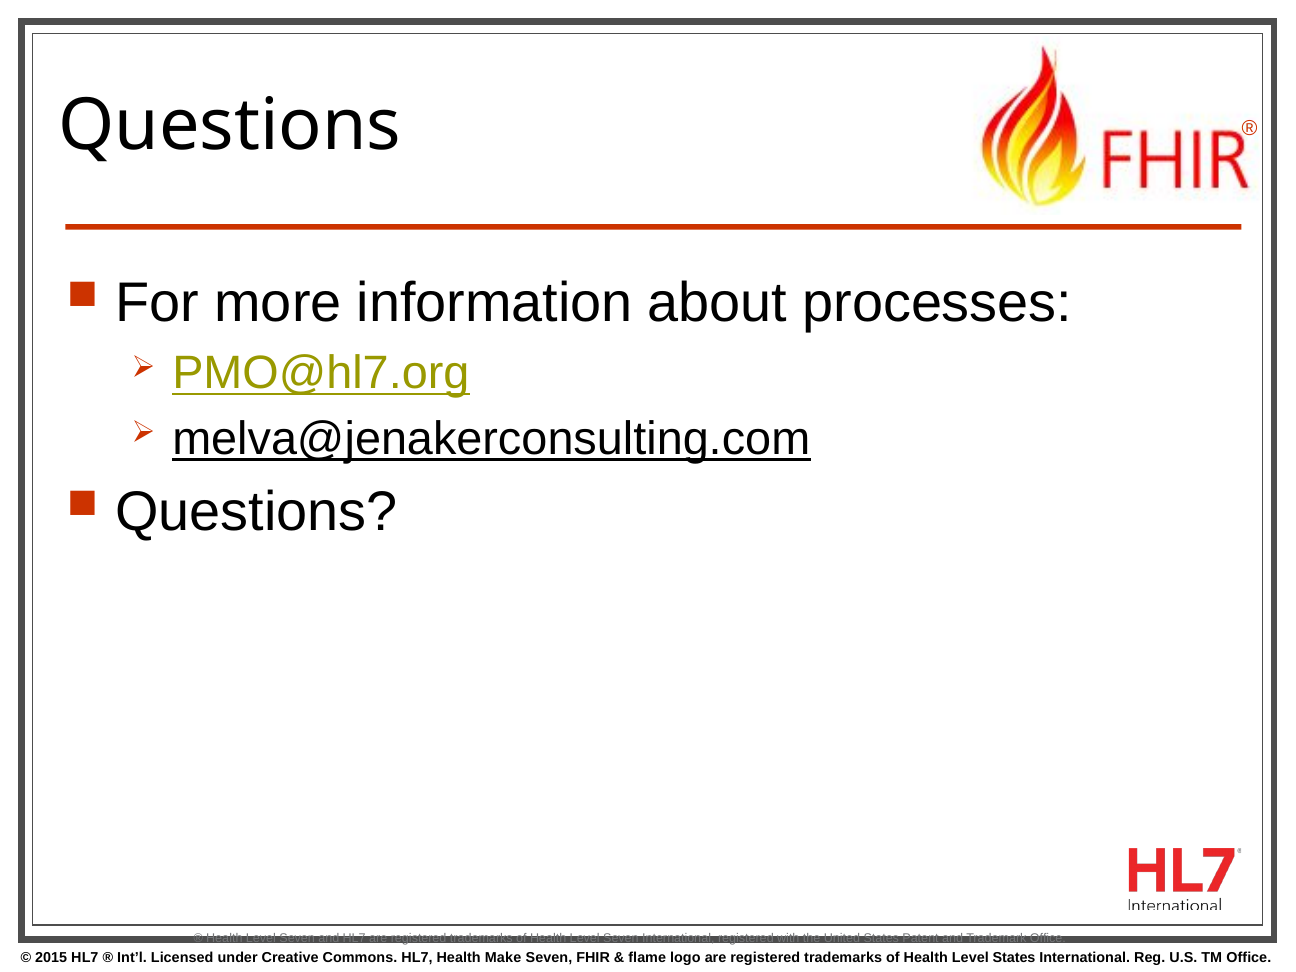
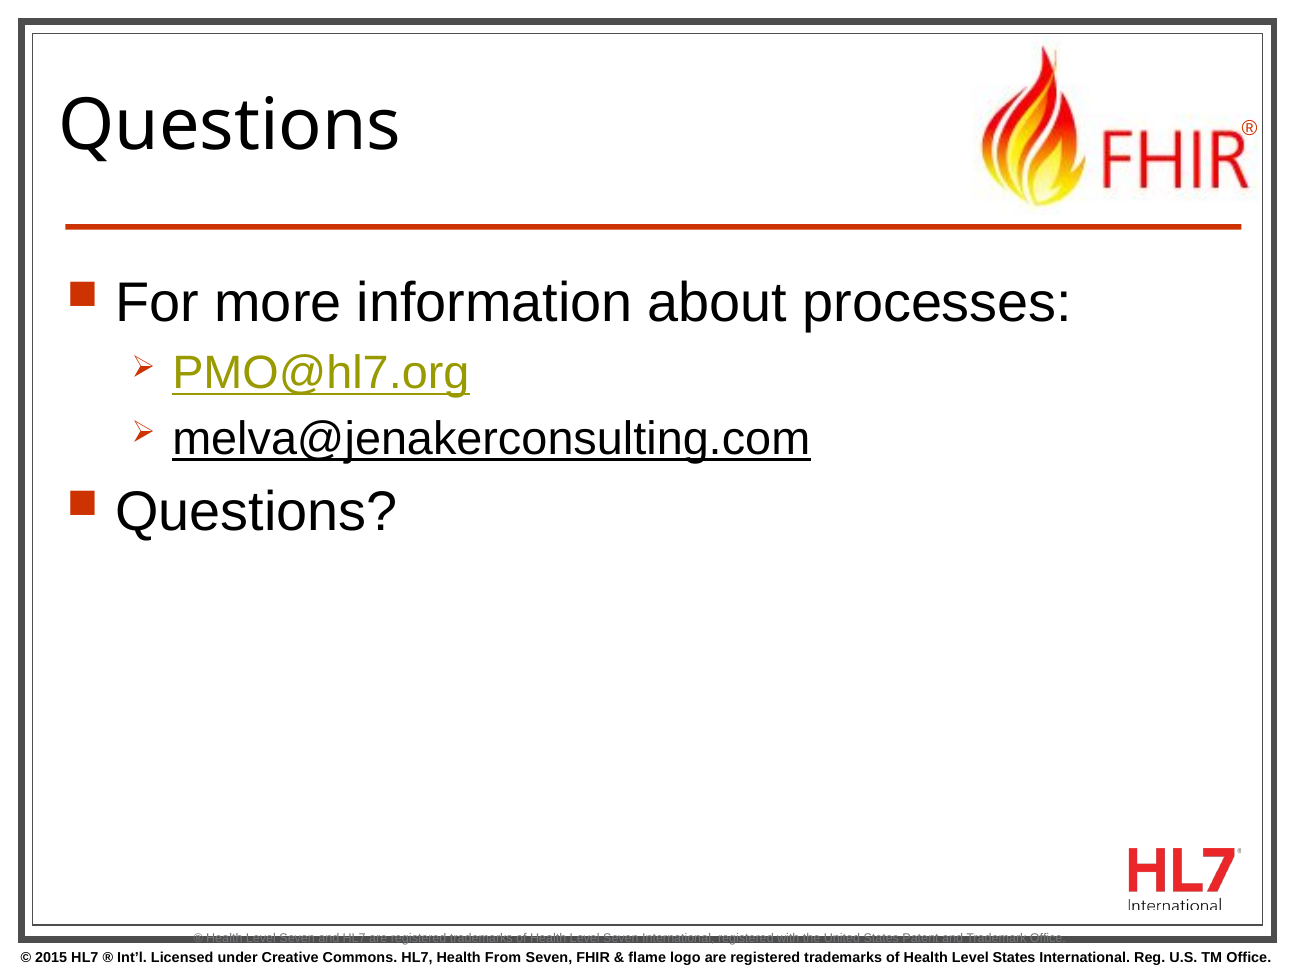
Make: Make -> From
